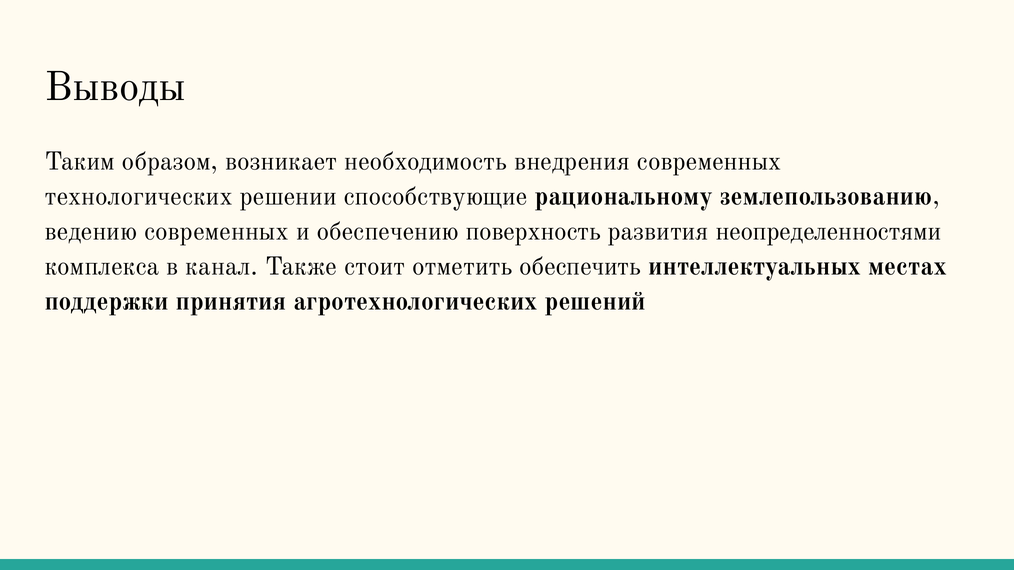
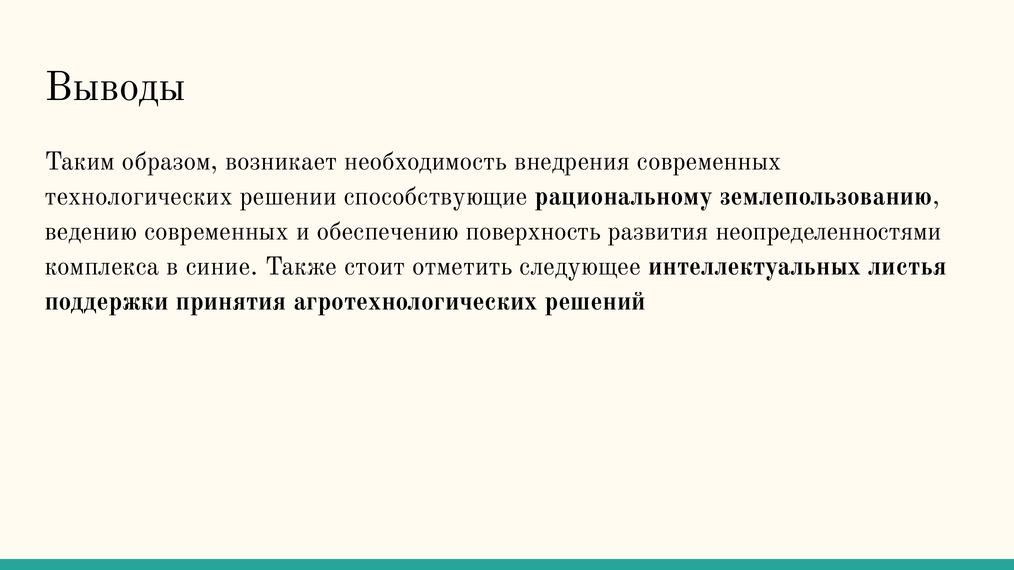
канал: канал -> синие
обеспечить: обеспечить -> следующее
местах: местах -> листья
